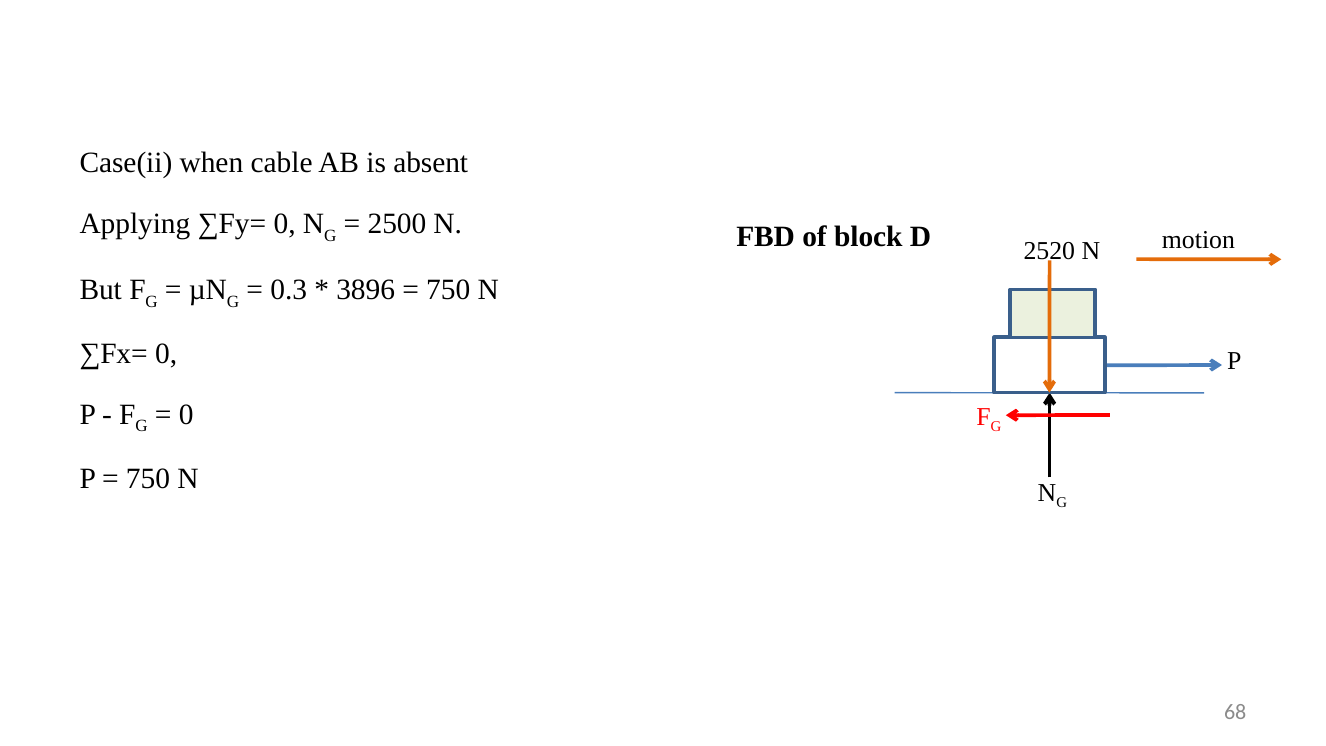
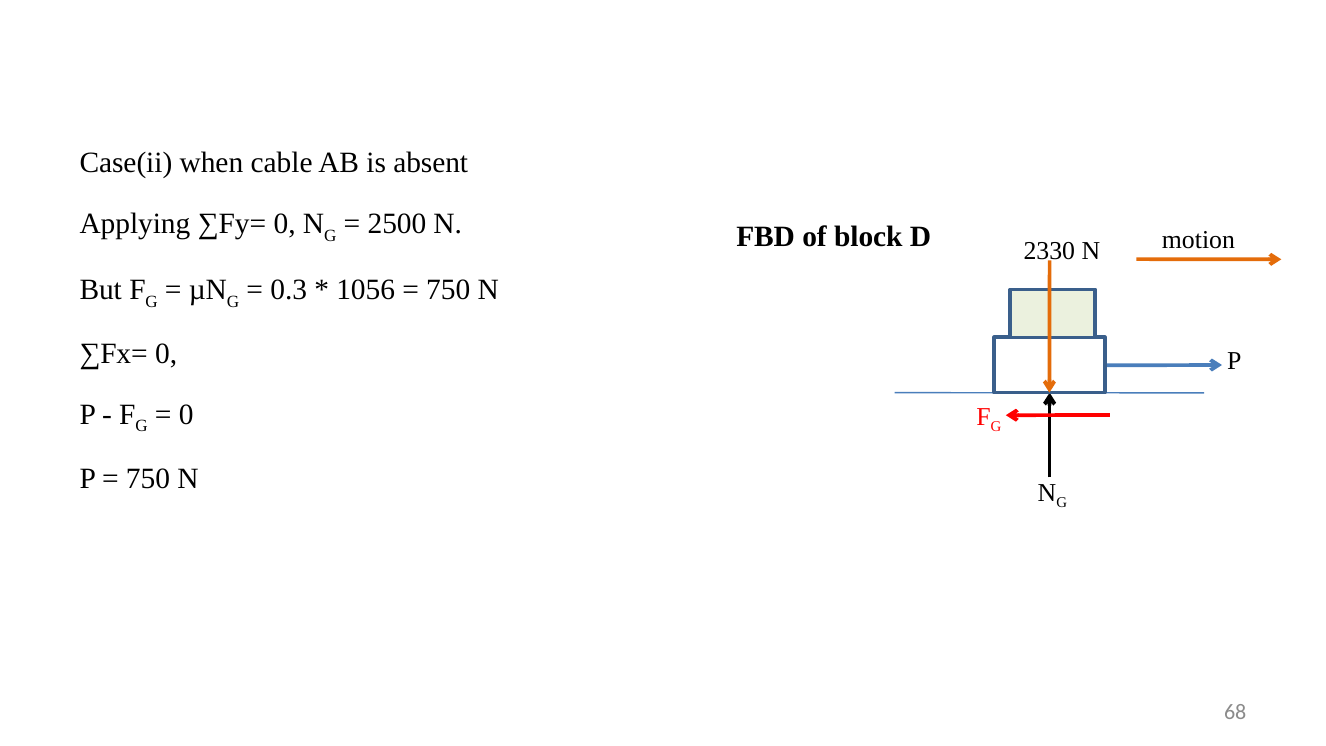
2520: 2520 -> 2330
3896: 3896 -> 1056
